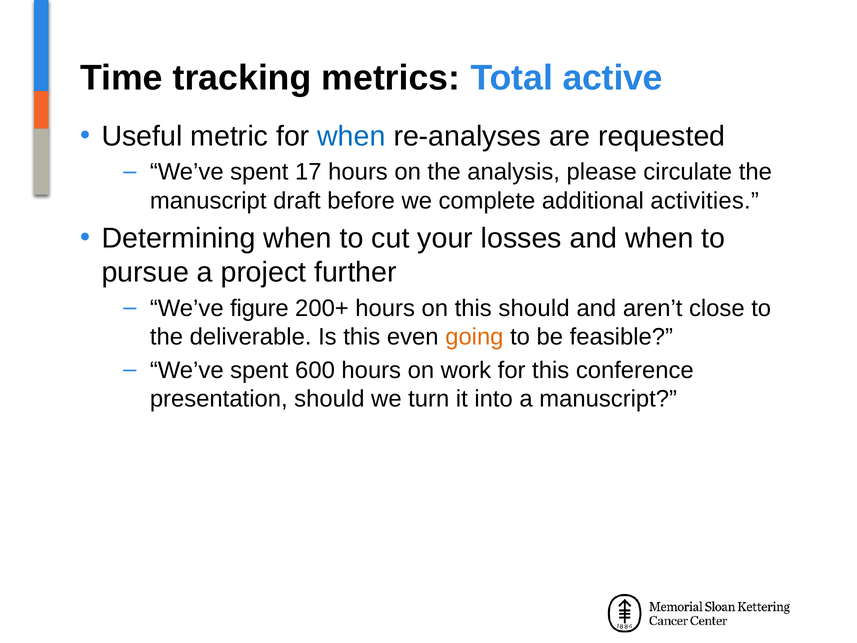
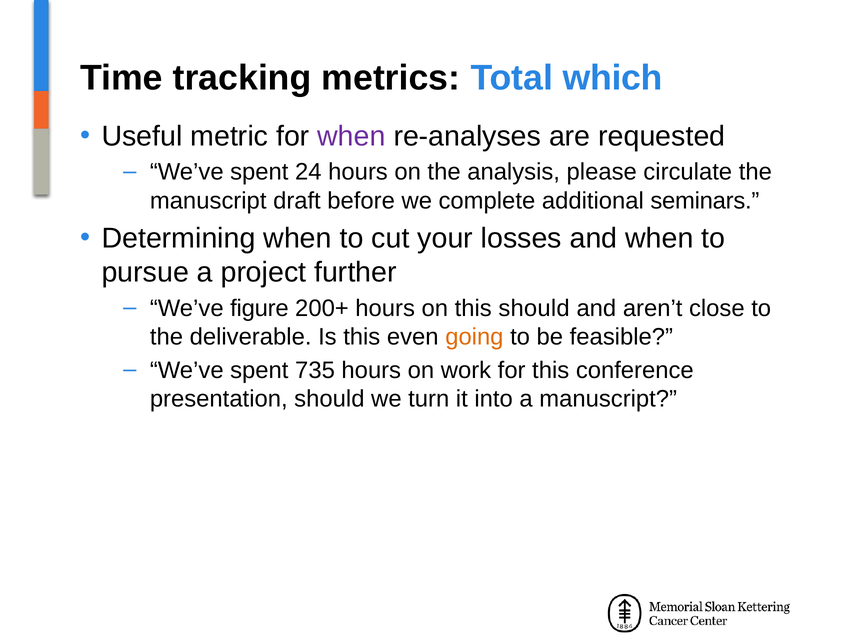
active: active -> which
when at (351, 136) colour: blue -> purple
17: 17 -> 24
activities: activities -> seminars
600: 600 -> 735
